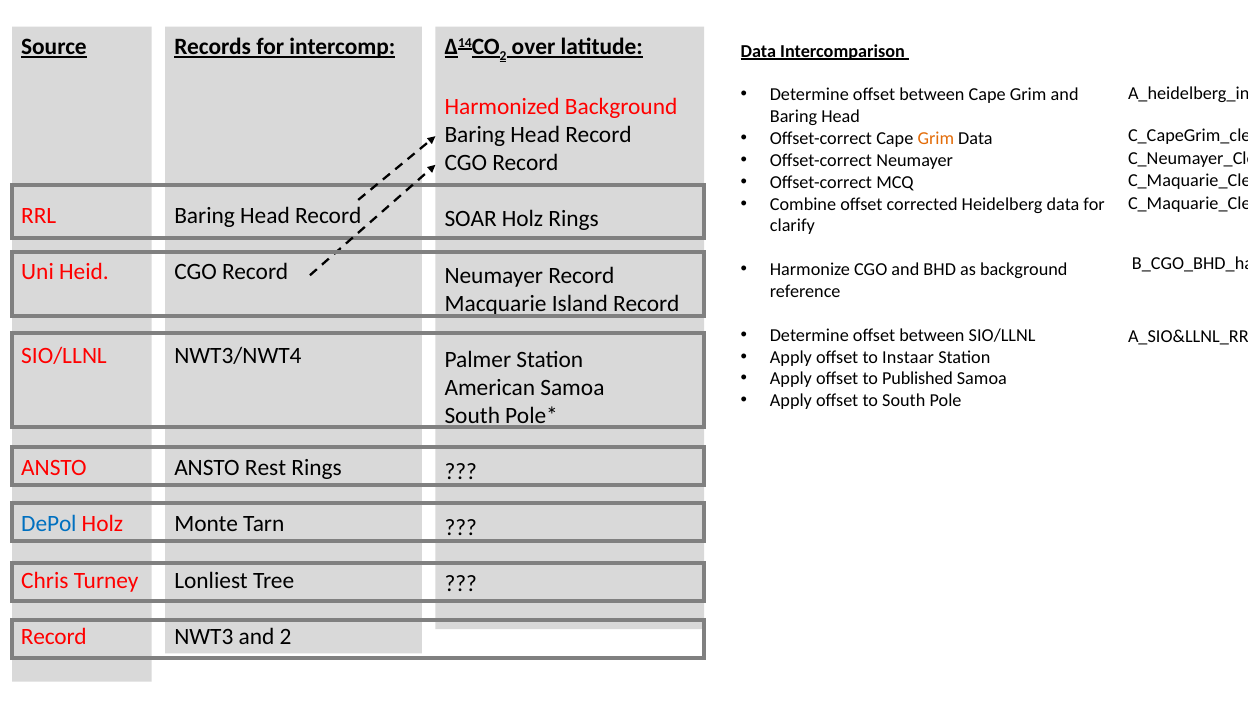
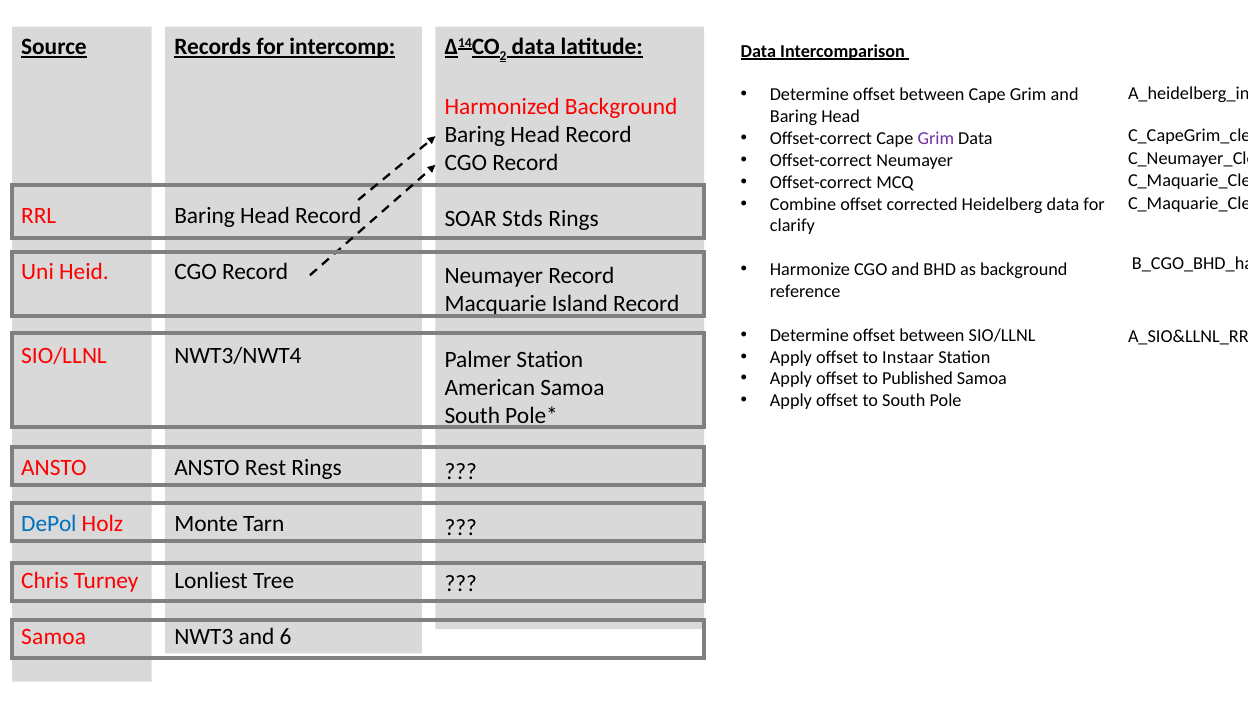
over at (534, 47): over -> data
Grim at (936, 139) colour: orange -> purple
SOAR Holz: Holz -> Stds
Record at (54, 636): Record -> Samoa
and 2: 2 -> 6
